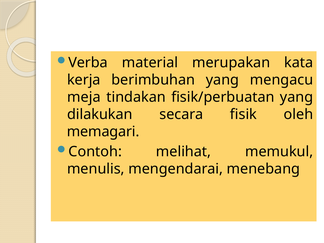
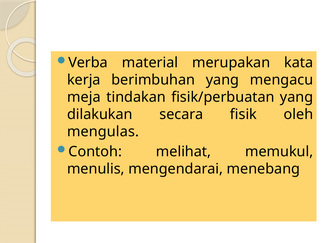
memagari: memagari -> mengulas
